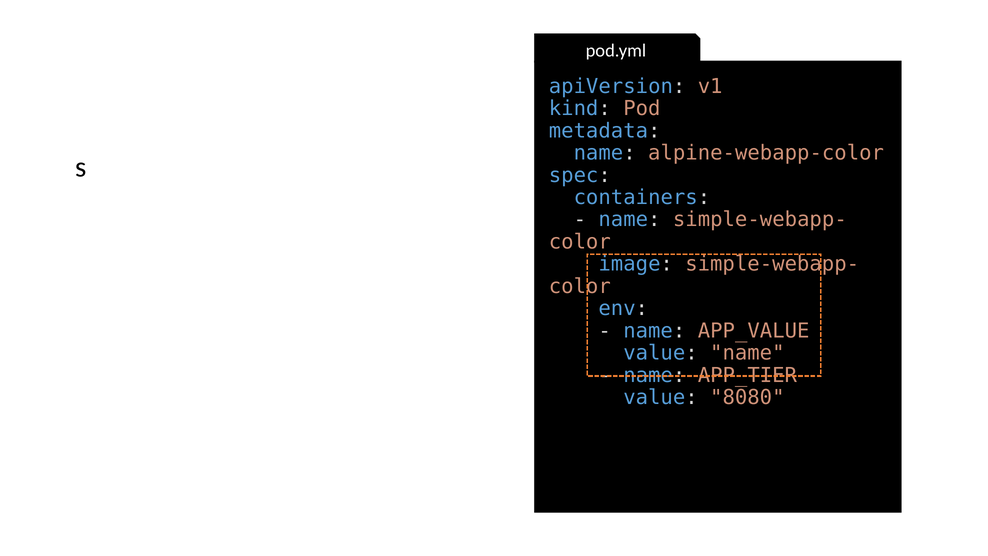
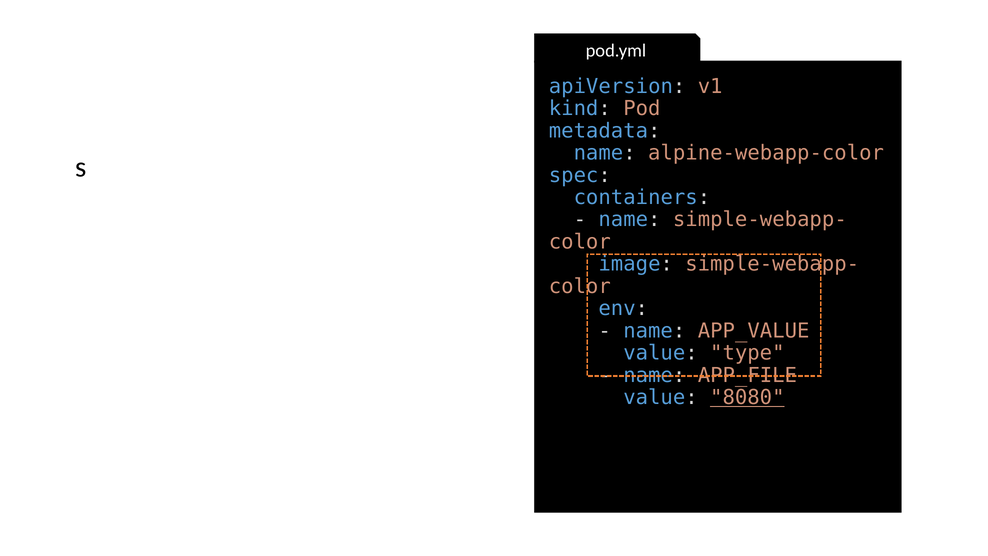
value name: name -> type
APP_TIER: APP_TIER -> APP_FILE
8080 underline: none -> present
